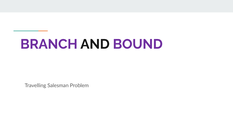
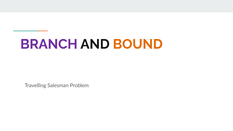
BOUND colour: purple -> orange
